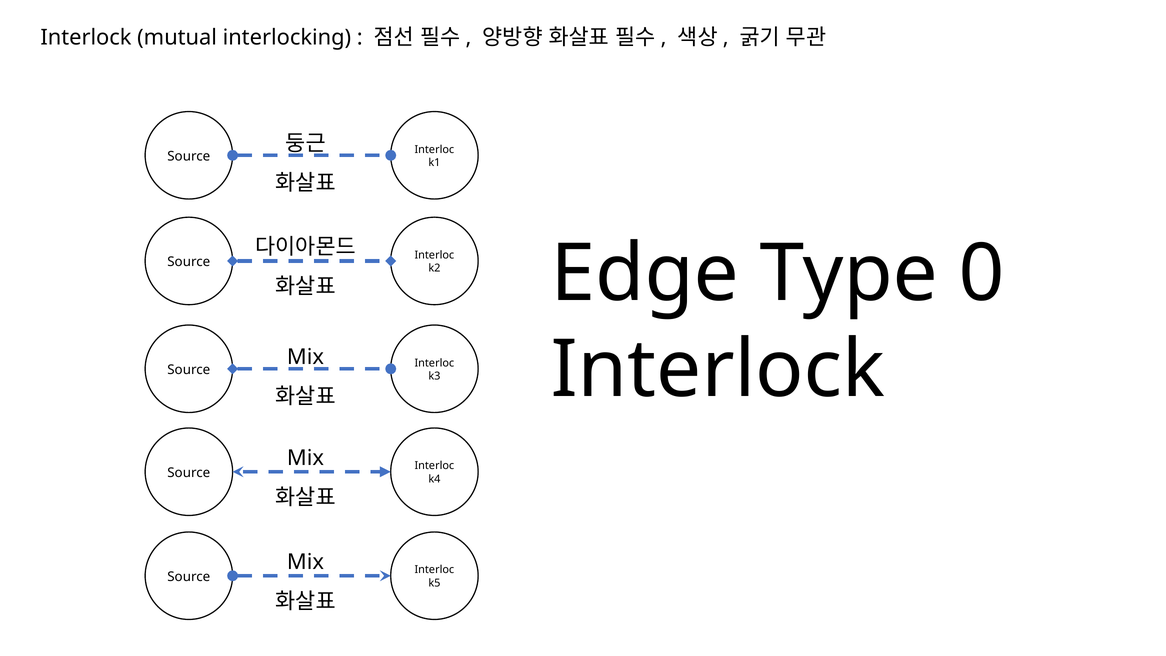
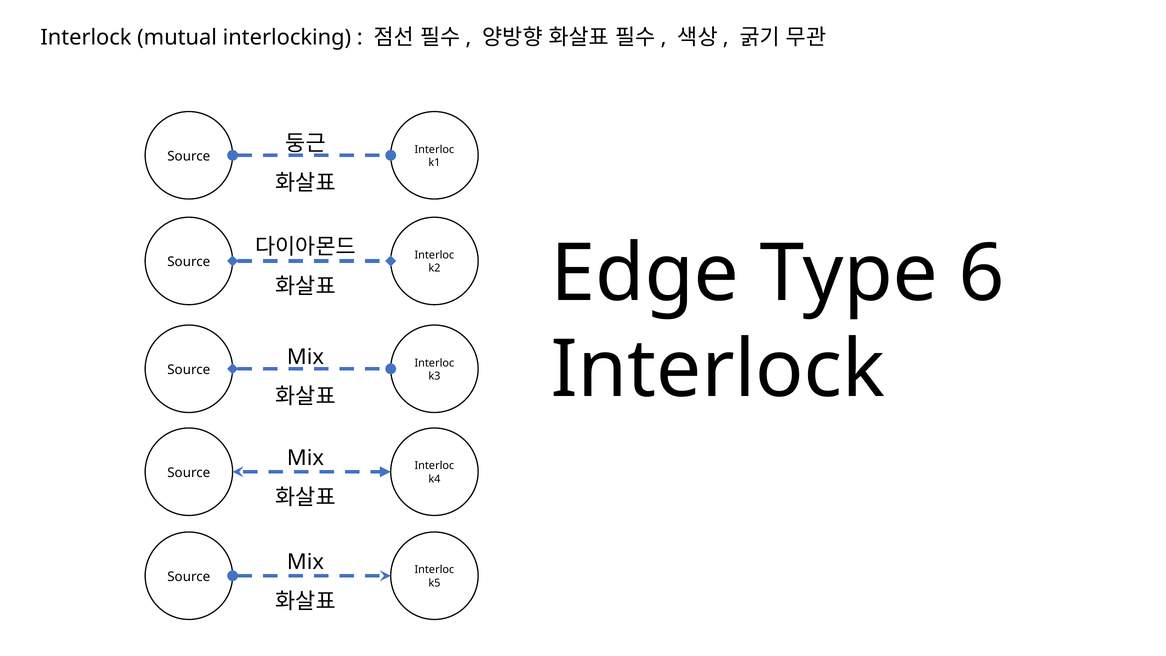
0: 0 -> 6
